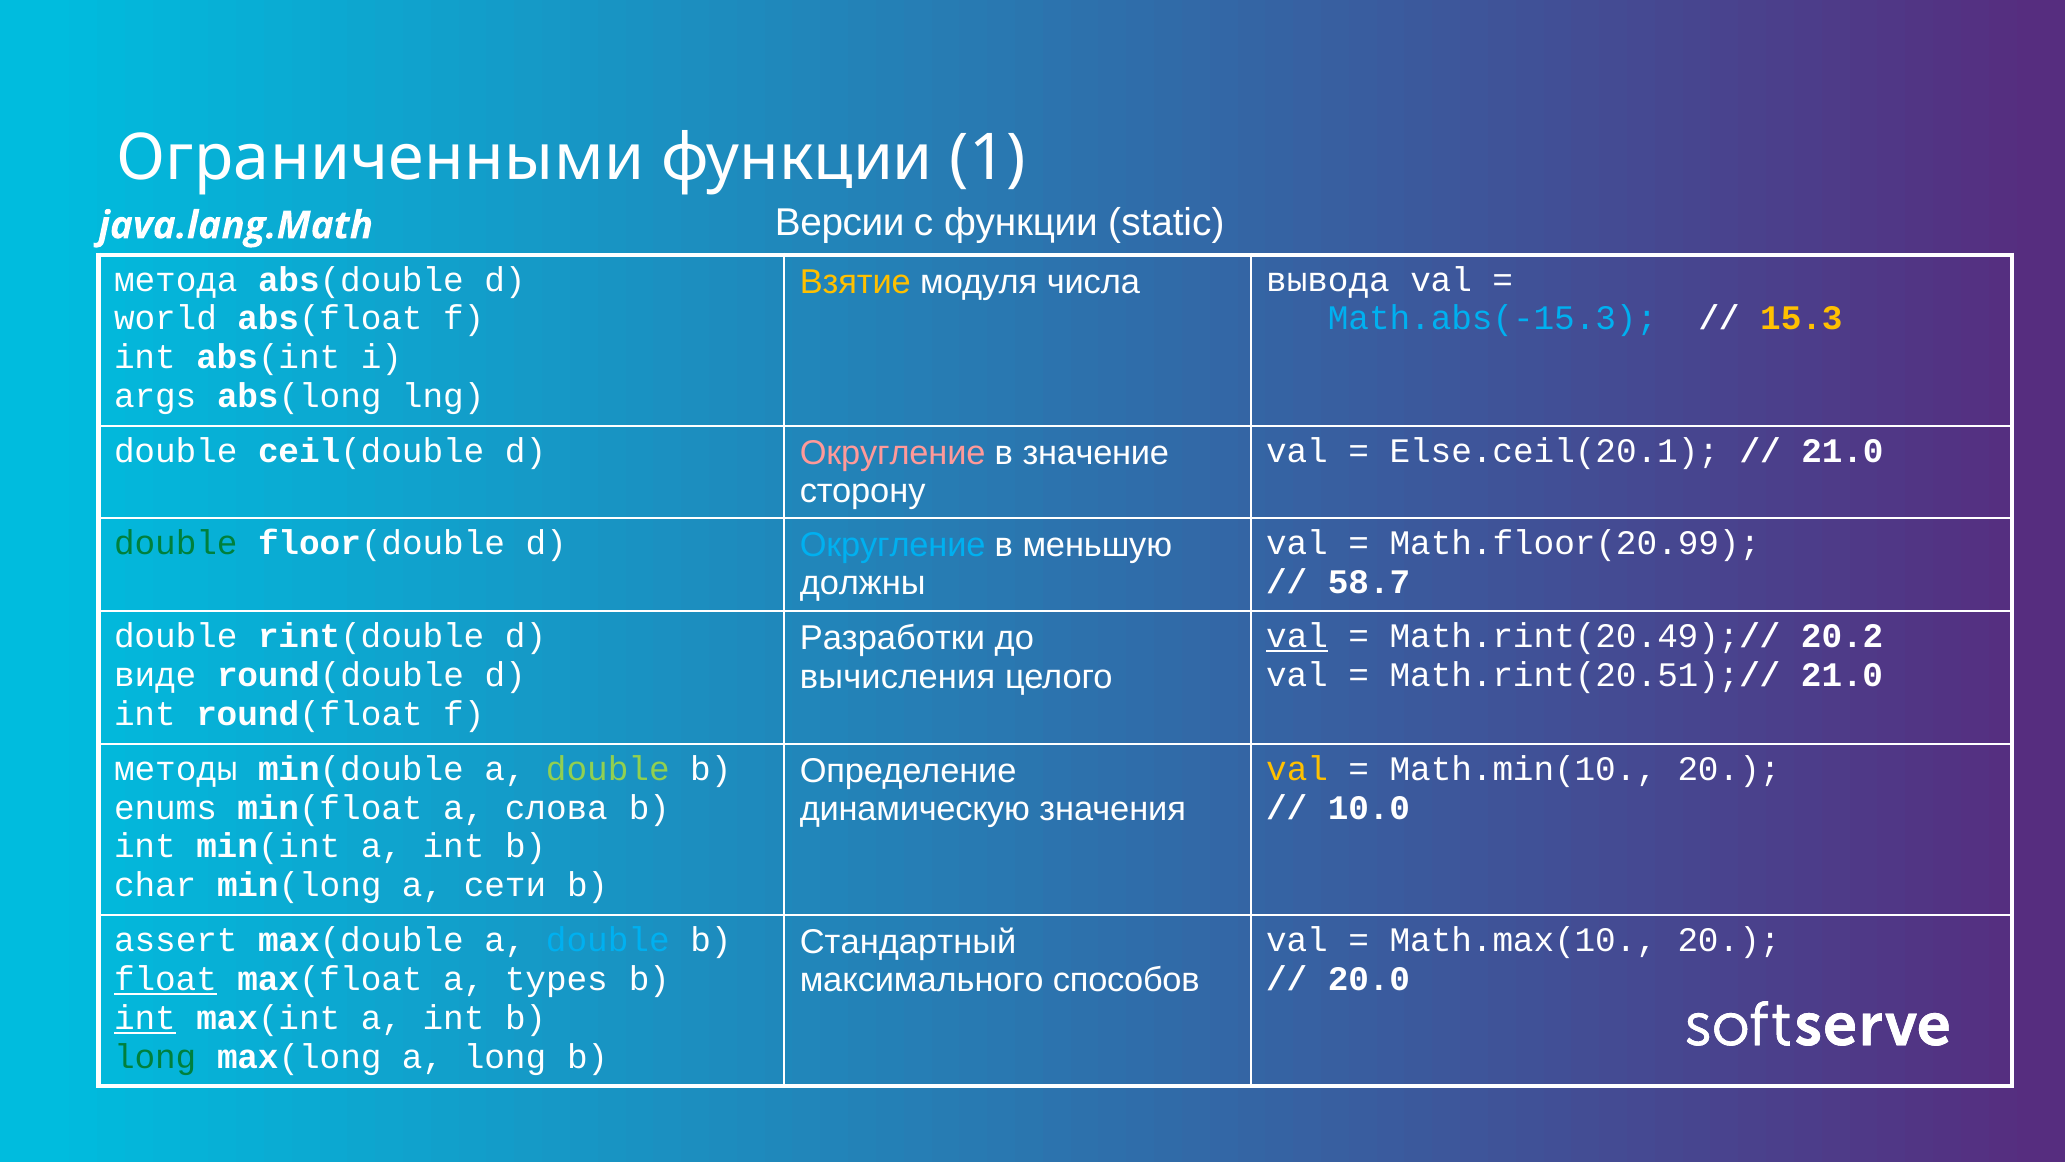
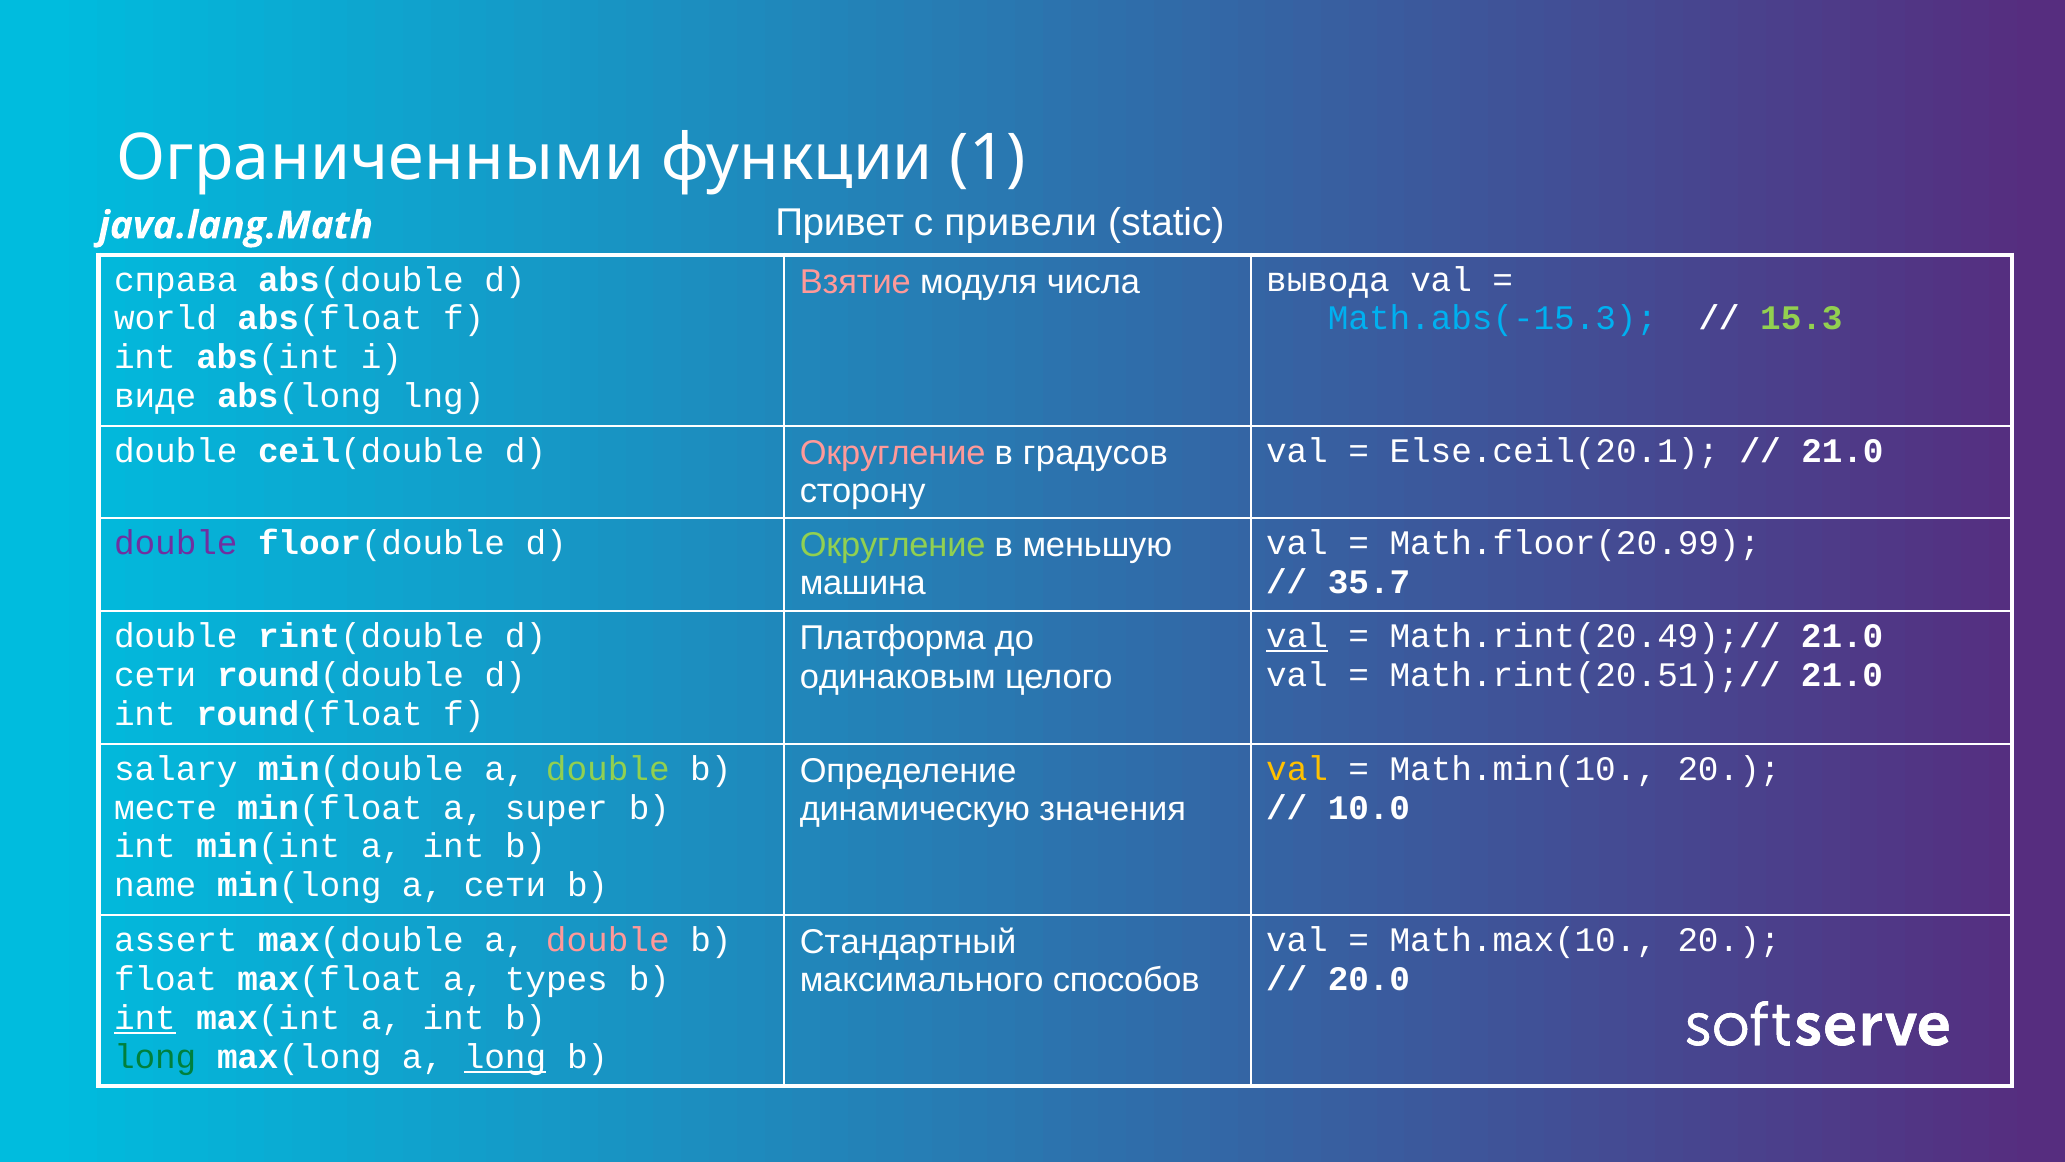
Версии: Версии -> Привет
с функции: функции -> привели
Взятие colour: yellow -> pink
метода: метода -> справа
15.3 colour: yellow -> light green
args: args -> виде
значение: значение -> градусов
double at (176, 543) colour: green -> purple
Округление at (893, 545) colour: light blue -> light green
должны: должны -> машина
58.7: 58.7 -> 35.7
Разработки: Разработки -> Платформа
Math.rint(20.49);// 20.2: 20.2 -> 21.0
вычисления: вычисления -> одинаковым
виде at (155, 675): виде -> сети
методы: методы -> salary
enums: enums -> месте
слова: слова -> super
char: char -> name
double at (608, 940) colour: light blue -> pink
float underline: present -> none
long at (505, 1057) underline: none -> present
